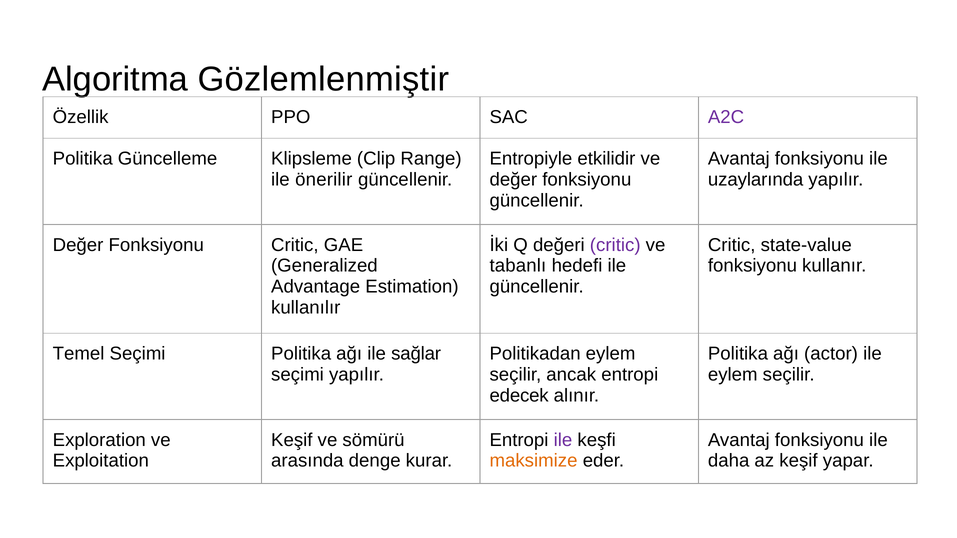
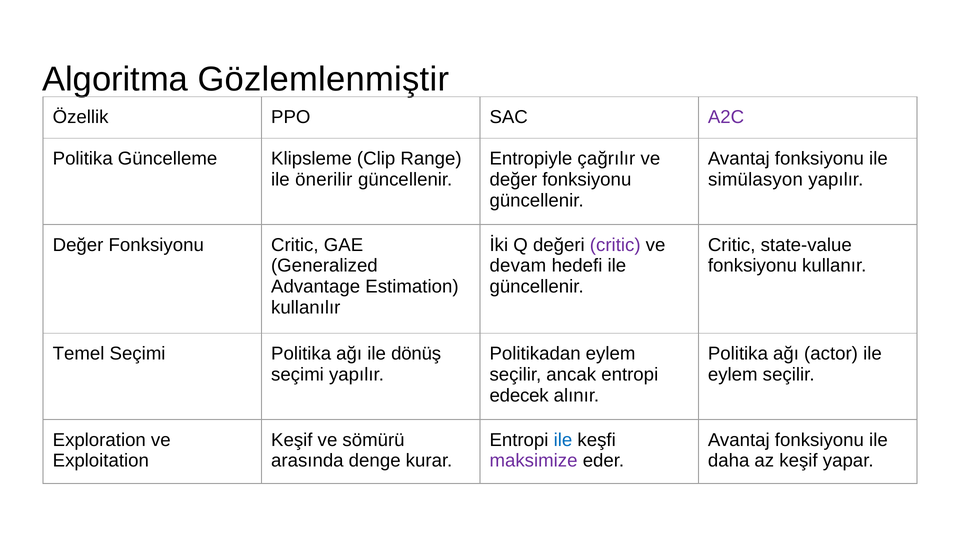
etkilidir: etkilidir -> çağrılır
uzaylarında: uzaylarında -> simülasyon
tabanlı: tabanlı -> devam
sağlar: sağlar -> dönüş
ile at (563, 440) colour: purple -> blue
maksimize colour: orange -> purple
